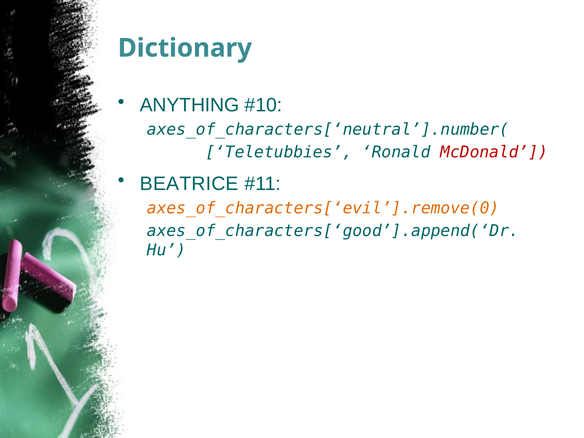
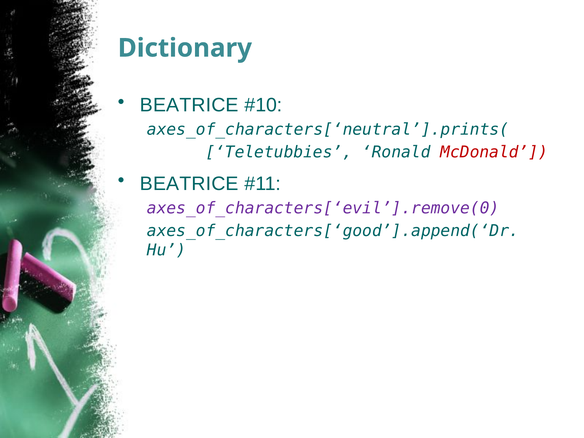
ANYTHING at (189, 105): ANYTHING -> BEATRICE
axes_of_characters[‘neutral’].number(: axes_of_characters[‘neutral’].number( -> axes_of_characters[‘neutral’].prints(
axes_of_characters[‘evil’].remove(0 colour: orange -> purple
